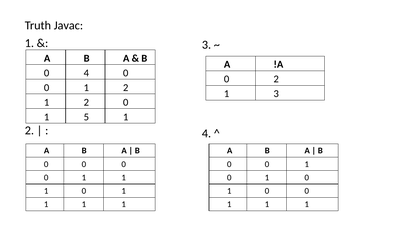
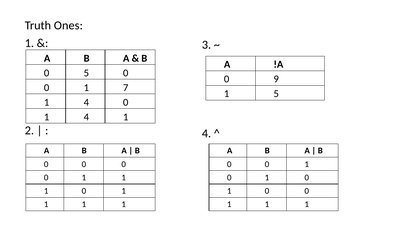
Javac: Javac -> Ones
0 4: 4 -> 5
0 2: 2 -> 9
0 1 2: 2 -> 7
3 at (276, 94): 3 -> 5
2 at (86, 102): 2 -> 4
5 at (86, 117): 5 -> 4
